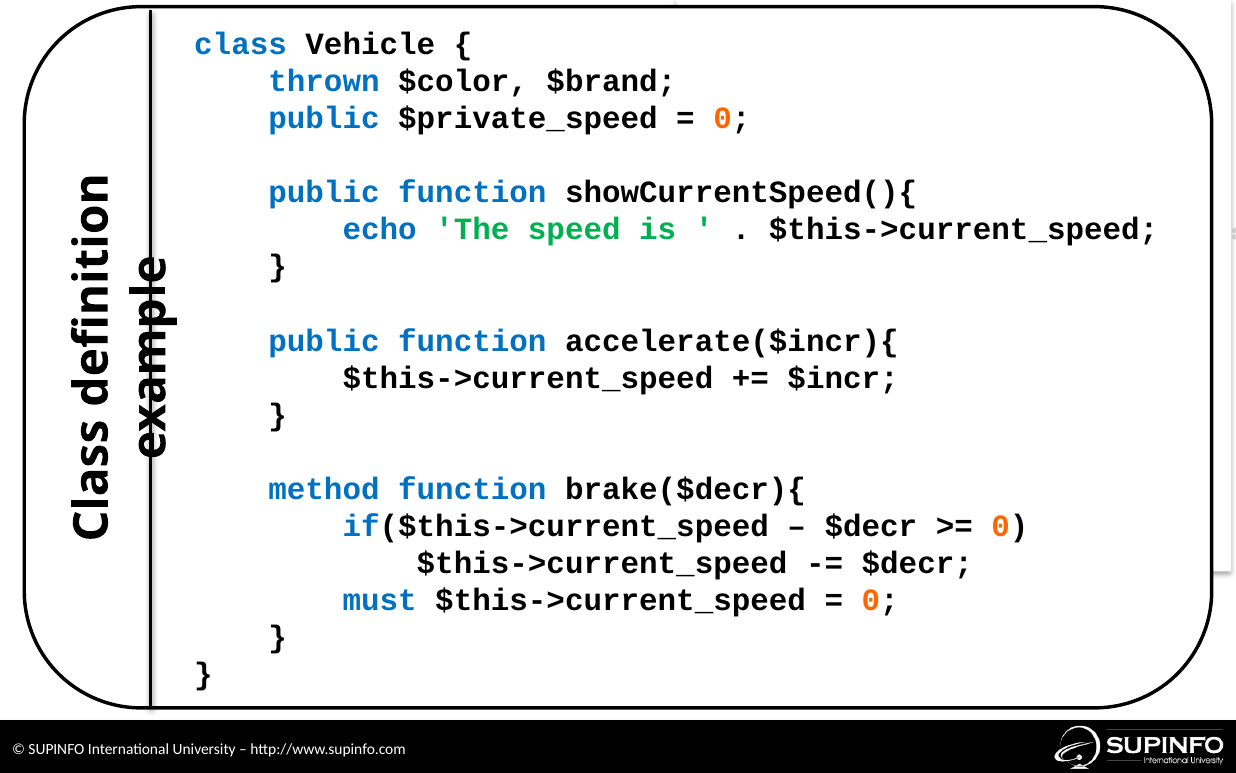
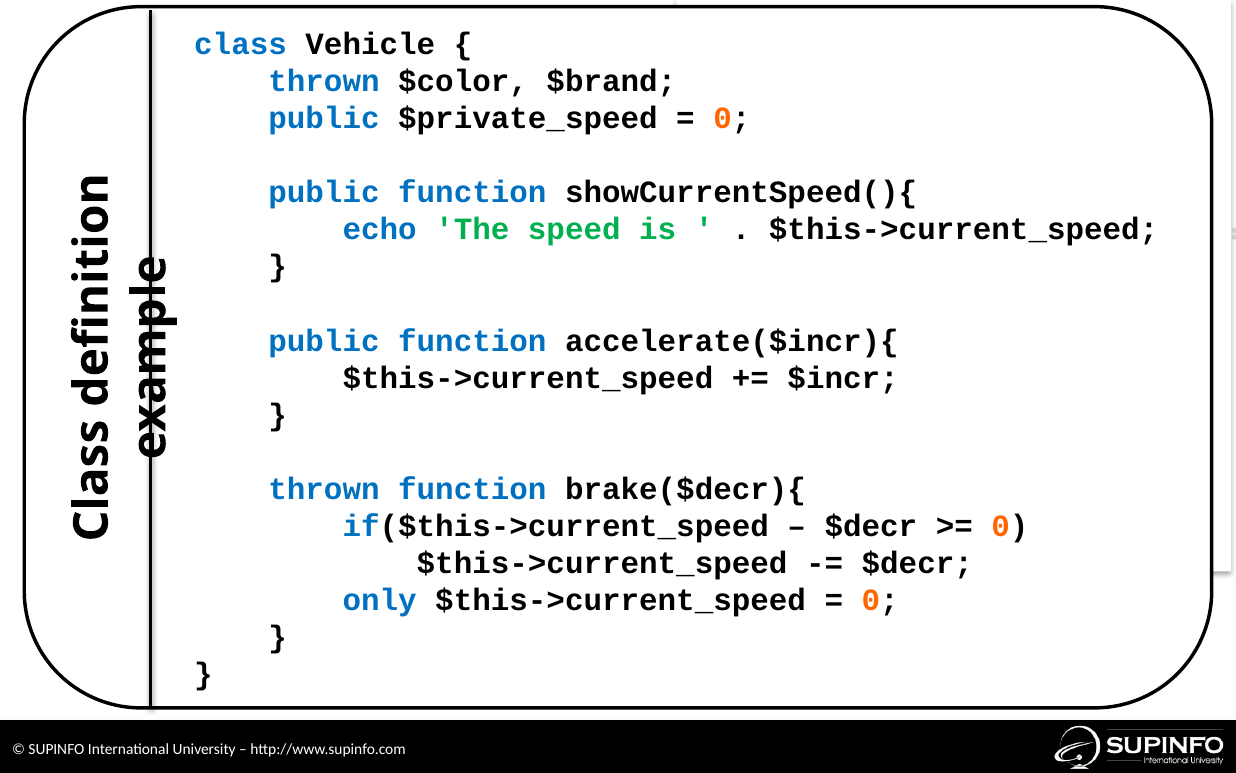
method at (324, 489): method -> thrown
must: must -> only
